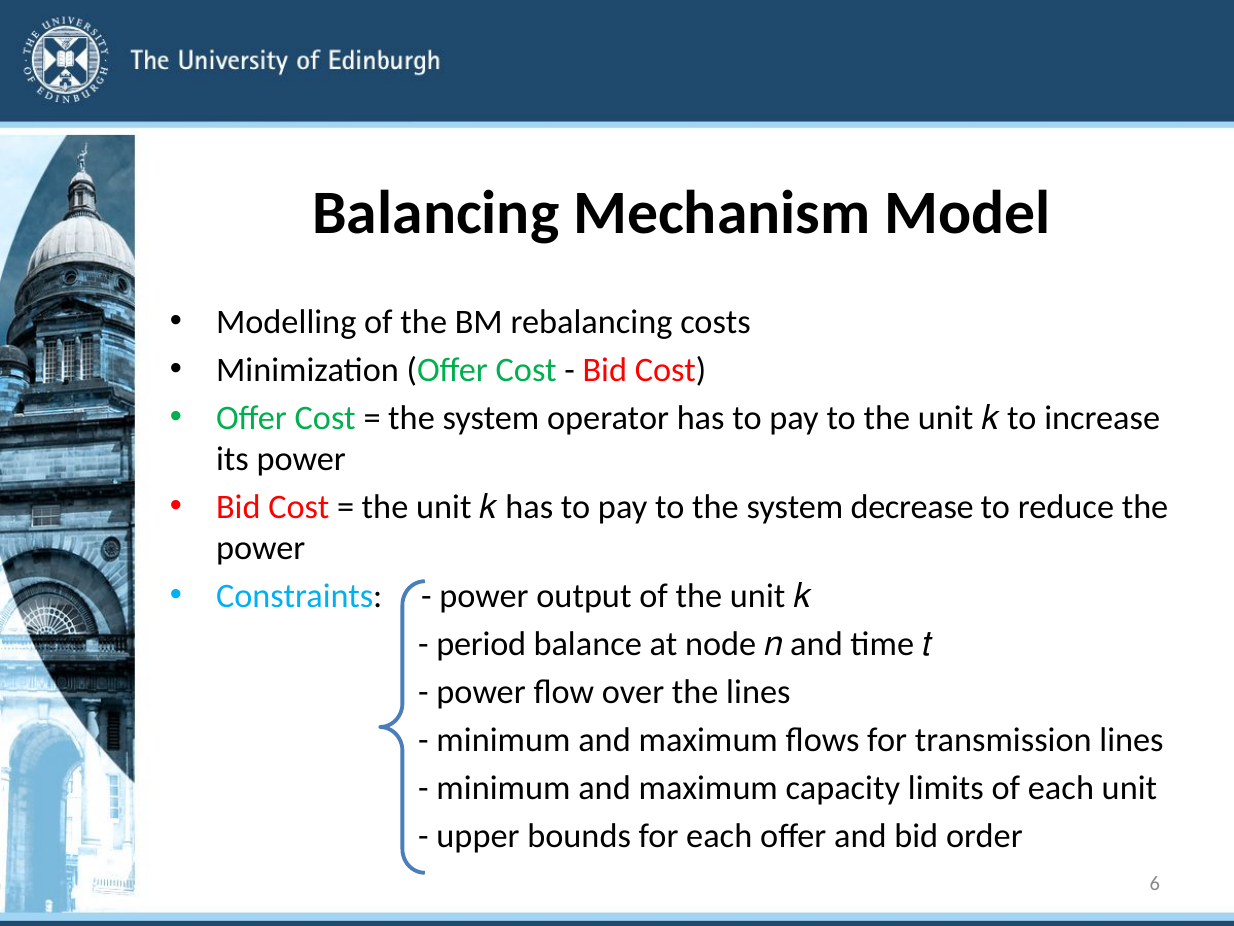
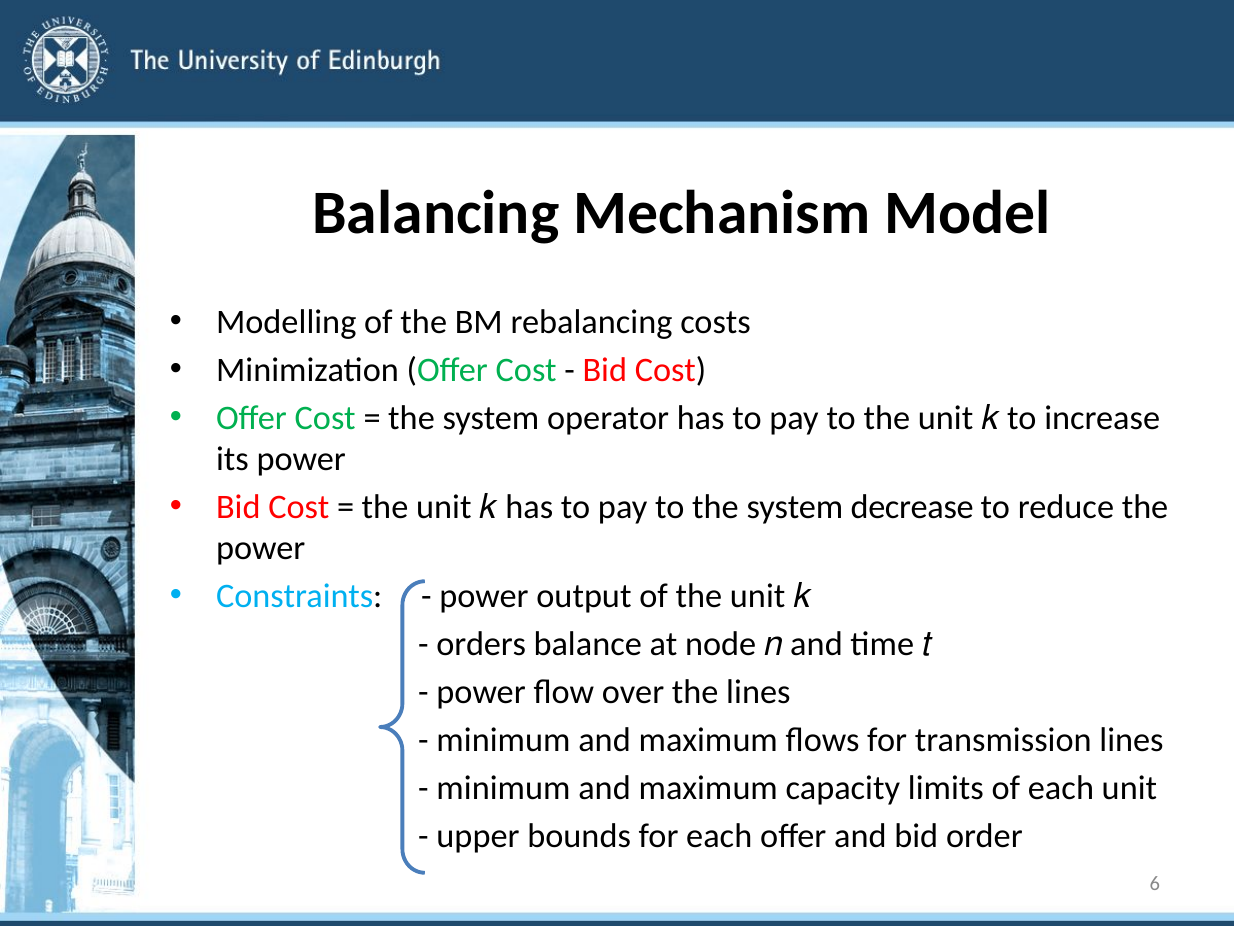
period: period -> orders
